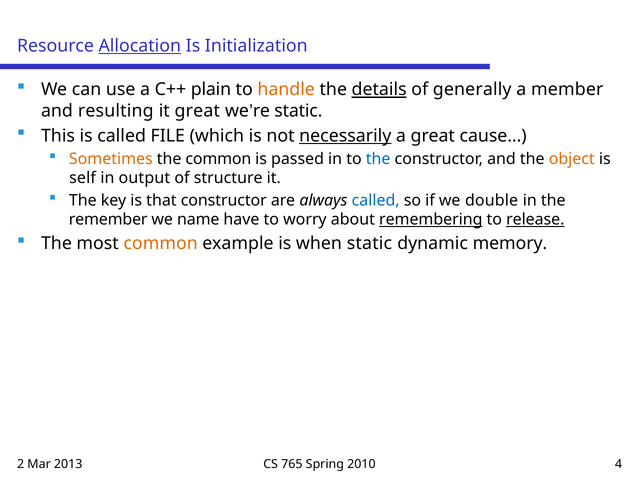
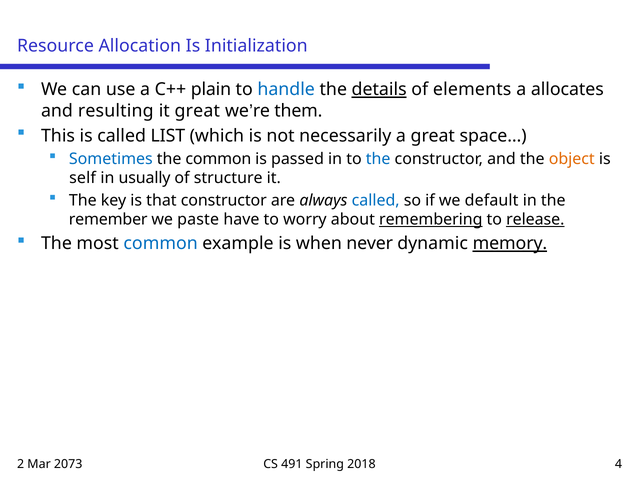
Allocation underline: present -> none
handle colour: orange -> blue
generally: generally -> elements
member: member -> allocates
static at (298, 111): static -> them
FILE: FILE -> LIST
necessarily underline: present -> none
cause…: cause… -> space…
Sometimes colour: orange -> blue
output: output -> usually
double: double -> default
name: name -> paste
common at (161, 244) colour: orange -> blue
when static: static -> never
memory underline: none -> present
2013: 2013 -> 2073
765: 765 -> 491
2010: 2010 -> 2018
